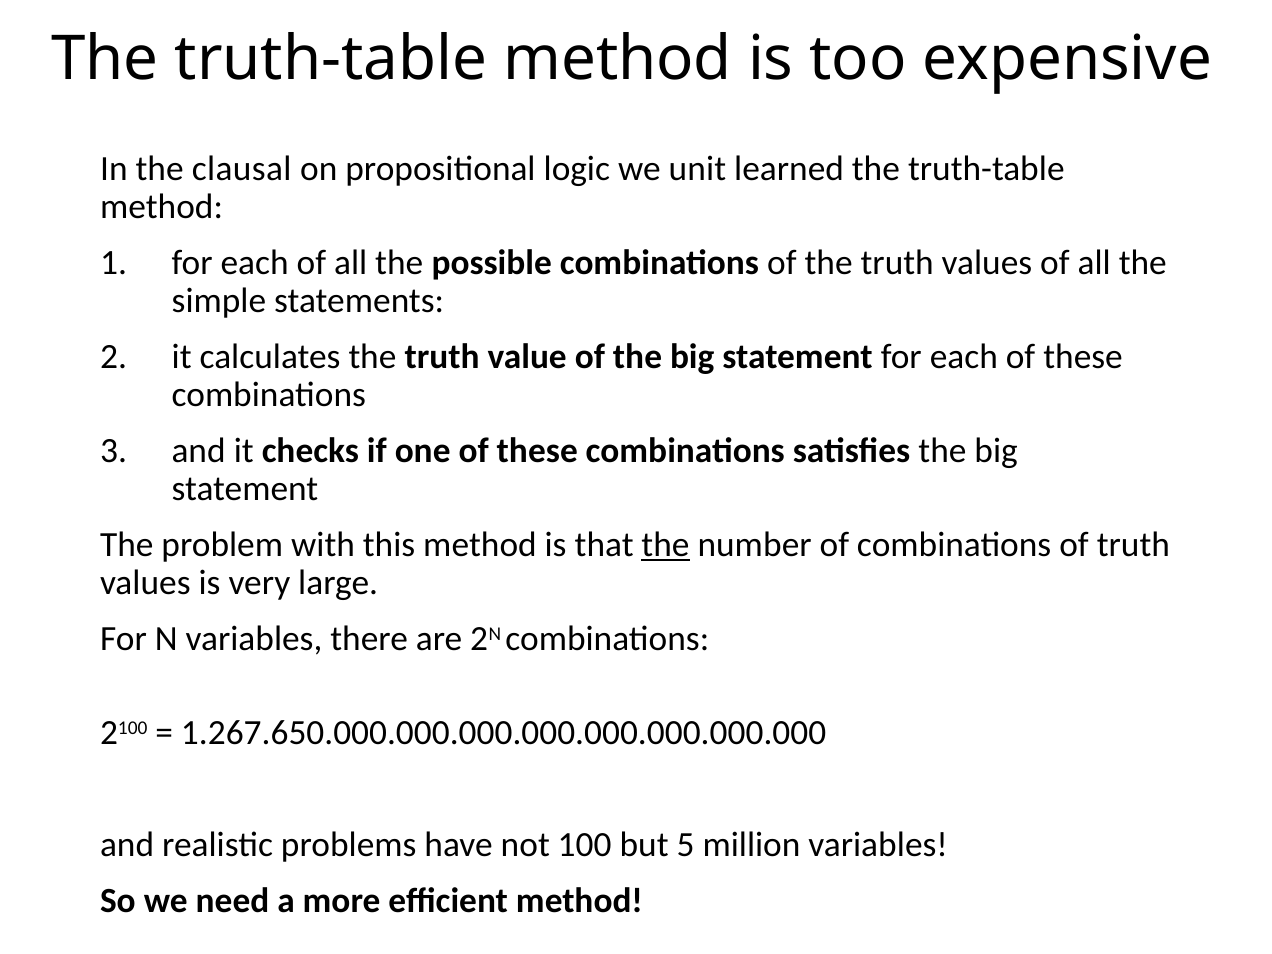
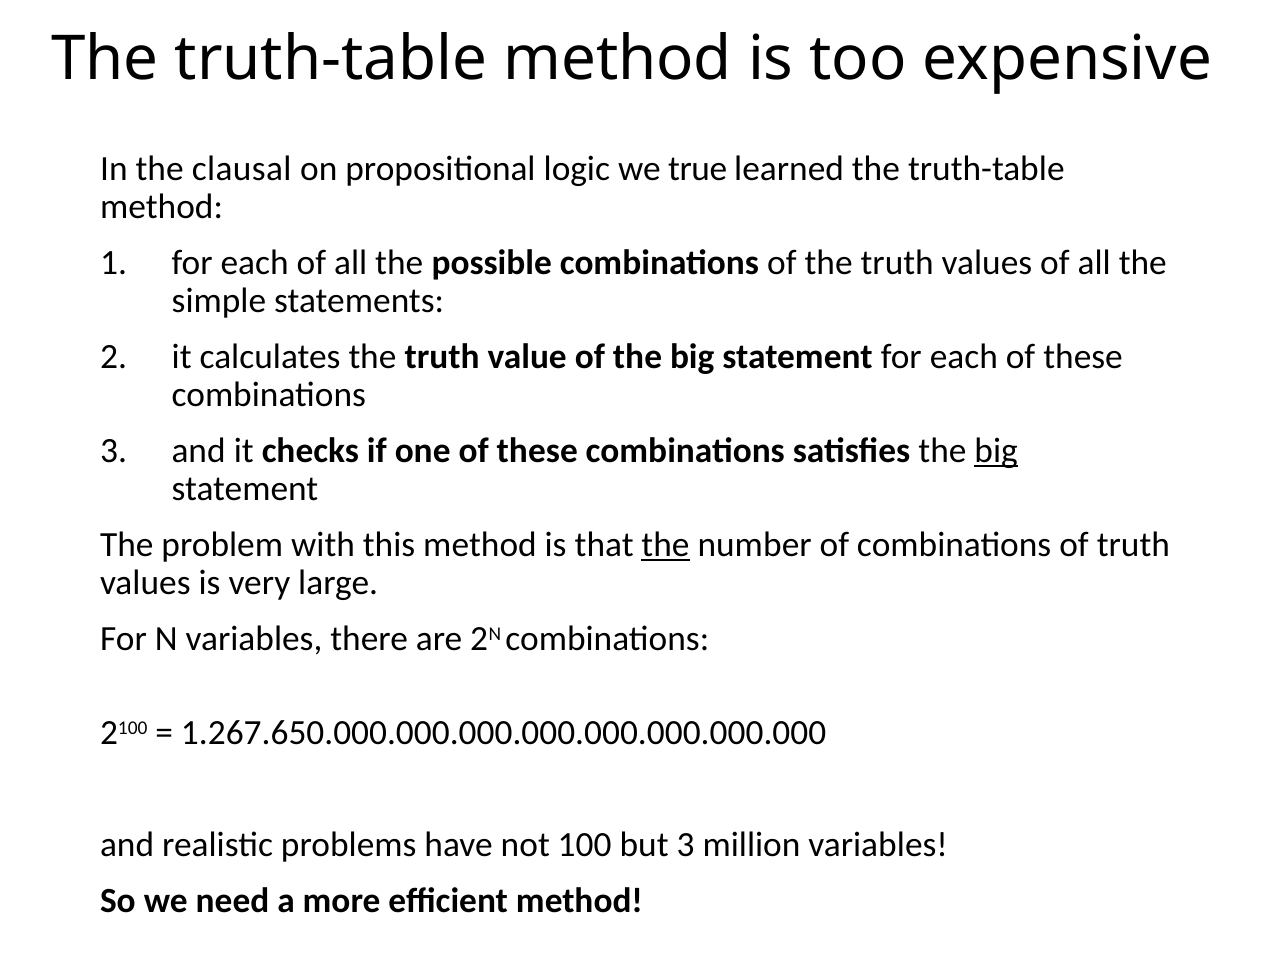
unit: unit -> true
big at (996, 451) underline: none -> present
but 5: 5 -> 3
